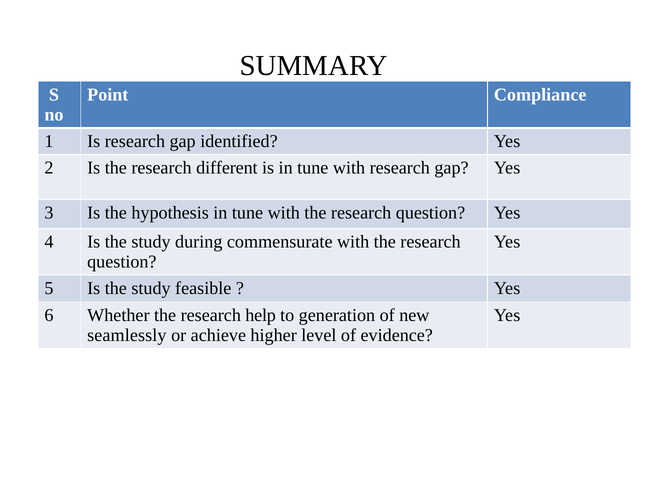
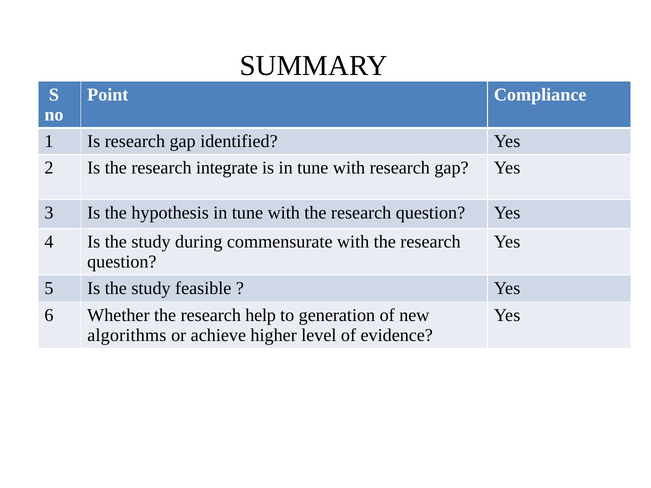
different: different -> integrate
seamlessly: seamlessly -> algorithms
